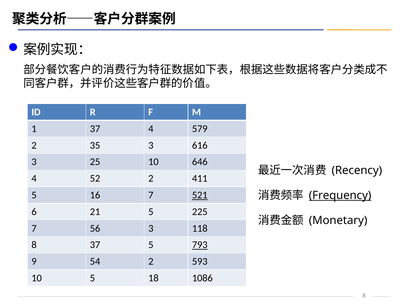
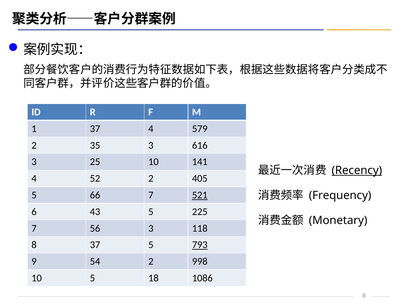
646: 646 -> 141
Recency underline: none -> present
411: 411 -> 405
16: 16 -> 66
Frequency underline: present -> none
21: 21 -> 43
593: 593 -> 998
